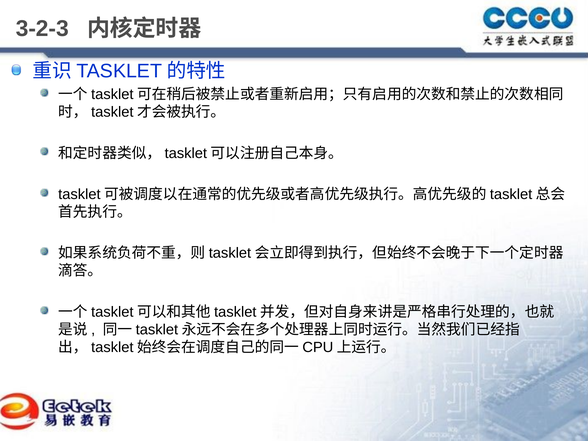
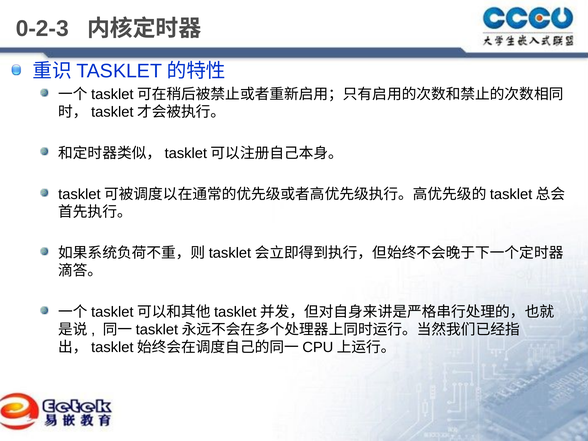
3-2-3: 3-2-3 -> 0-2-3
